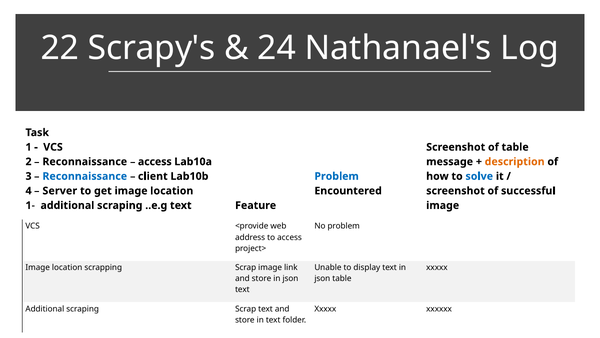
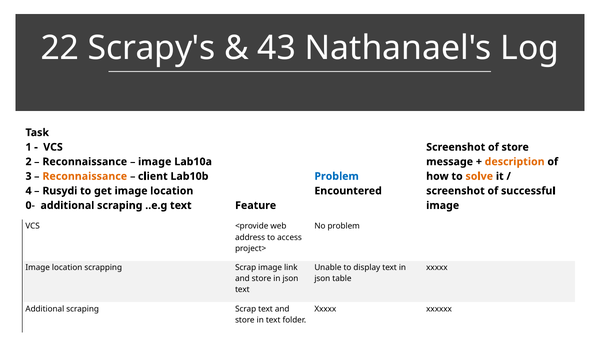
24: 24 -> 43
of table: table -> store
access at (155, 161): access -> image
Reconnaissance at (85, 176) colour: blue -> orange
solve colour: blue -> orange
Server: Server -> Rusydi
1-: 1- -> 0-
